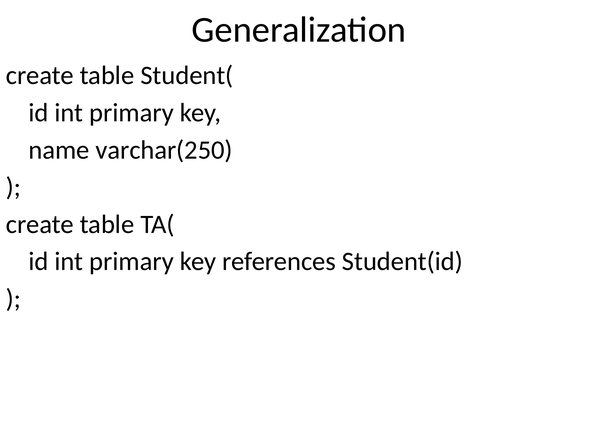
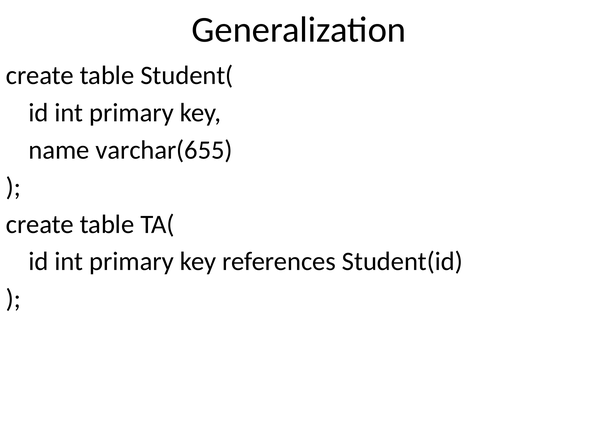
varchar(250: varchar(250 -> varchar(655
